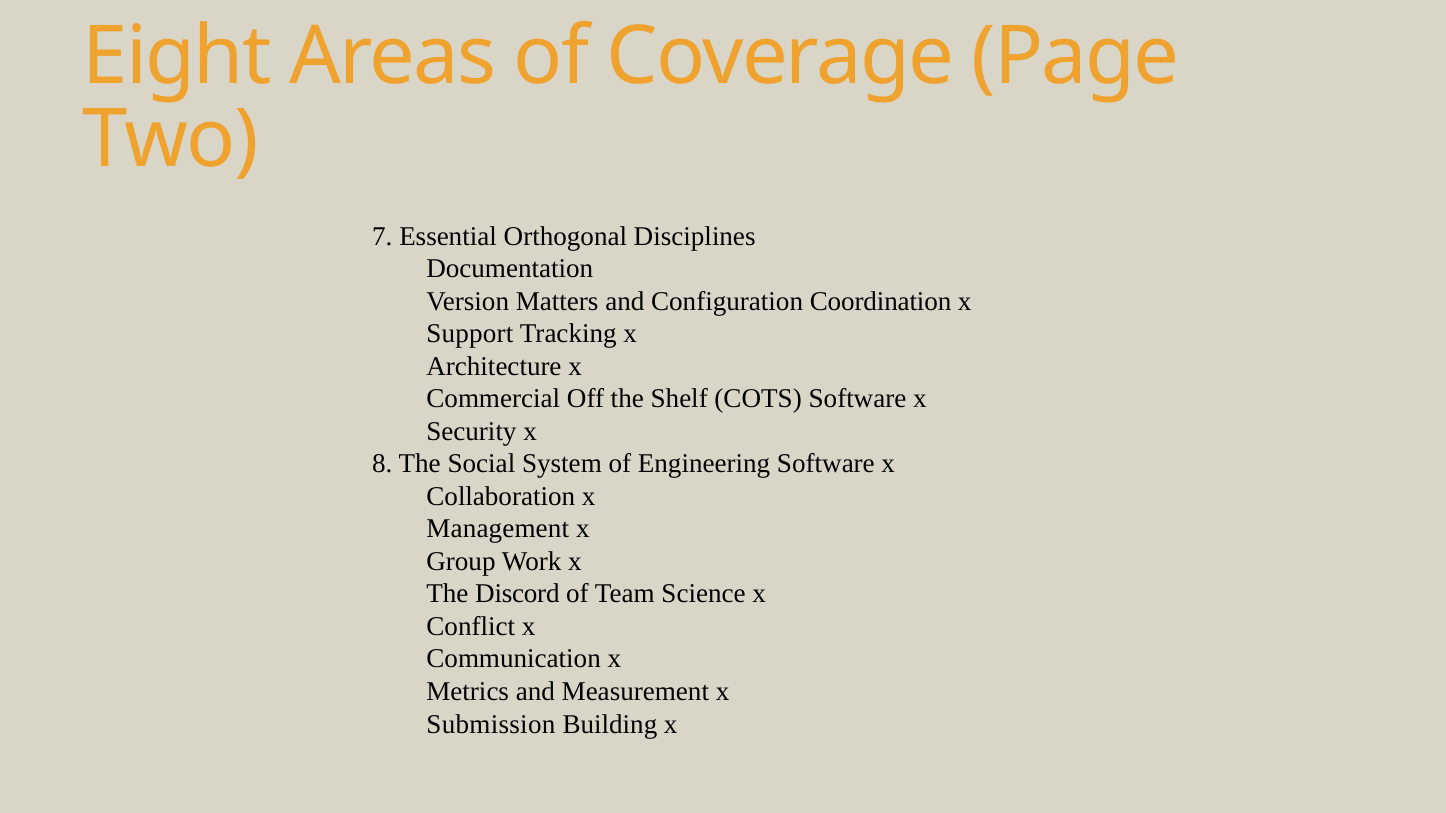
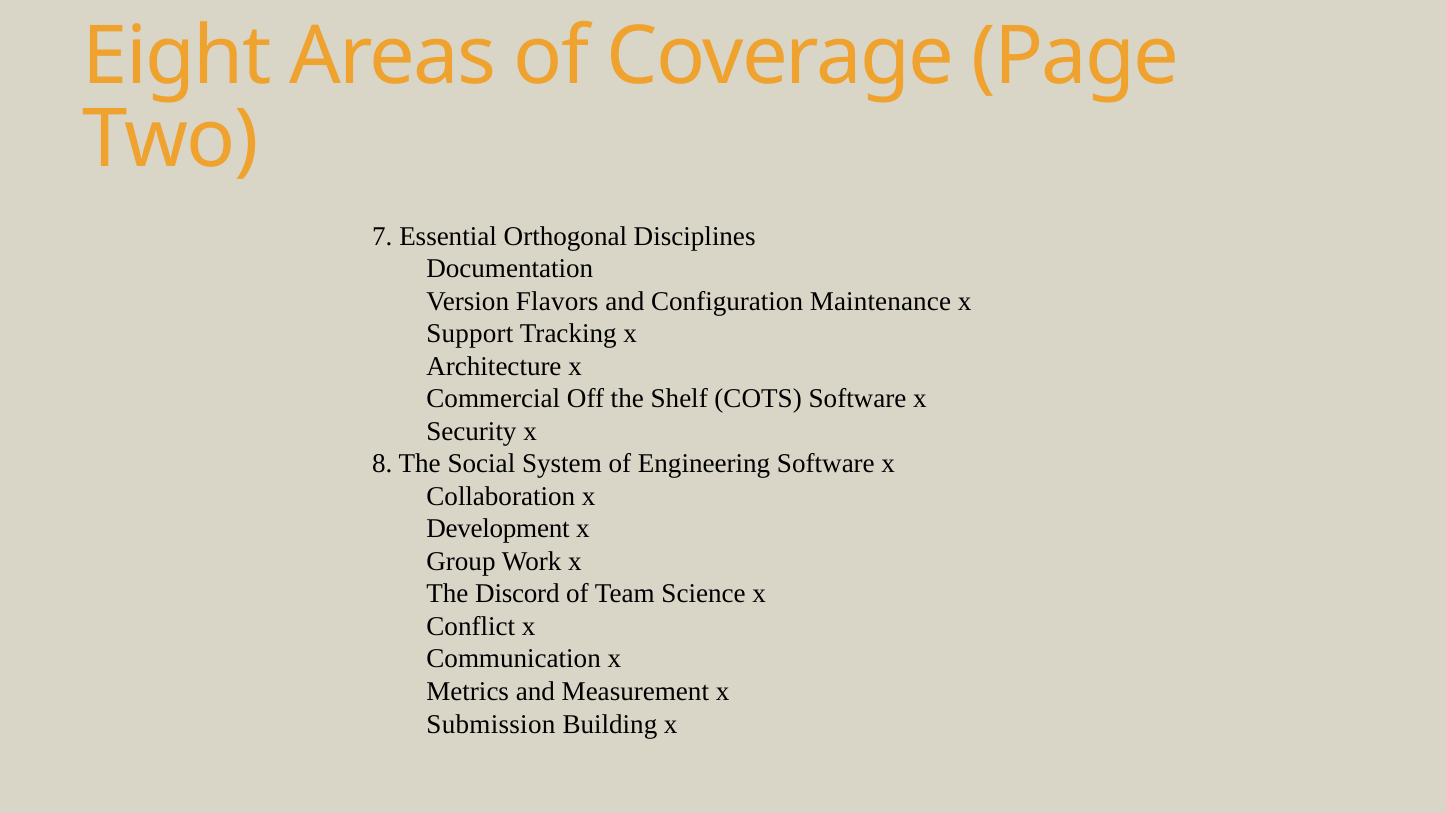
Matters: Matters -> Flavors
Coordination: Coordination -> Maintenance
Management: Management -> Development
